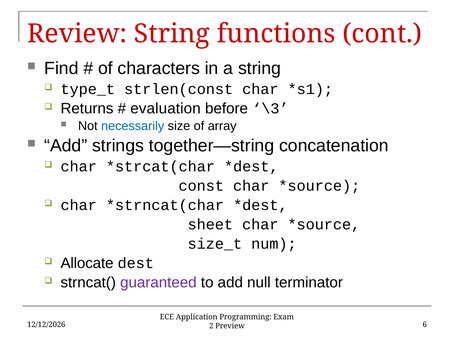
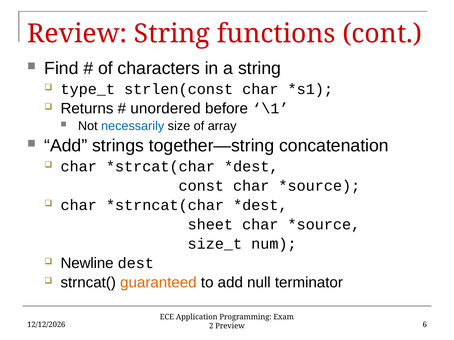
evaluation: evaluation -> unordered
\3: \3 -> \1
Allocate: Allocate -> Newline
guaranteed colour: purple -> orange
